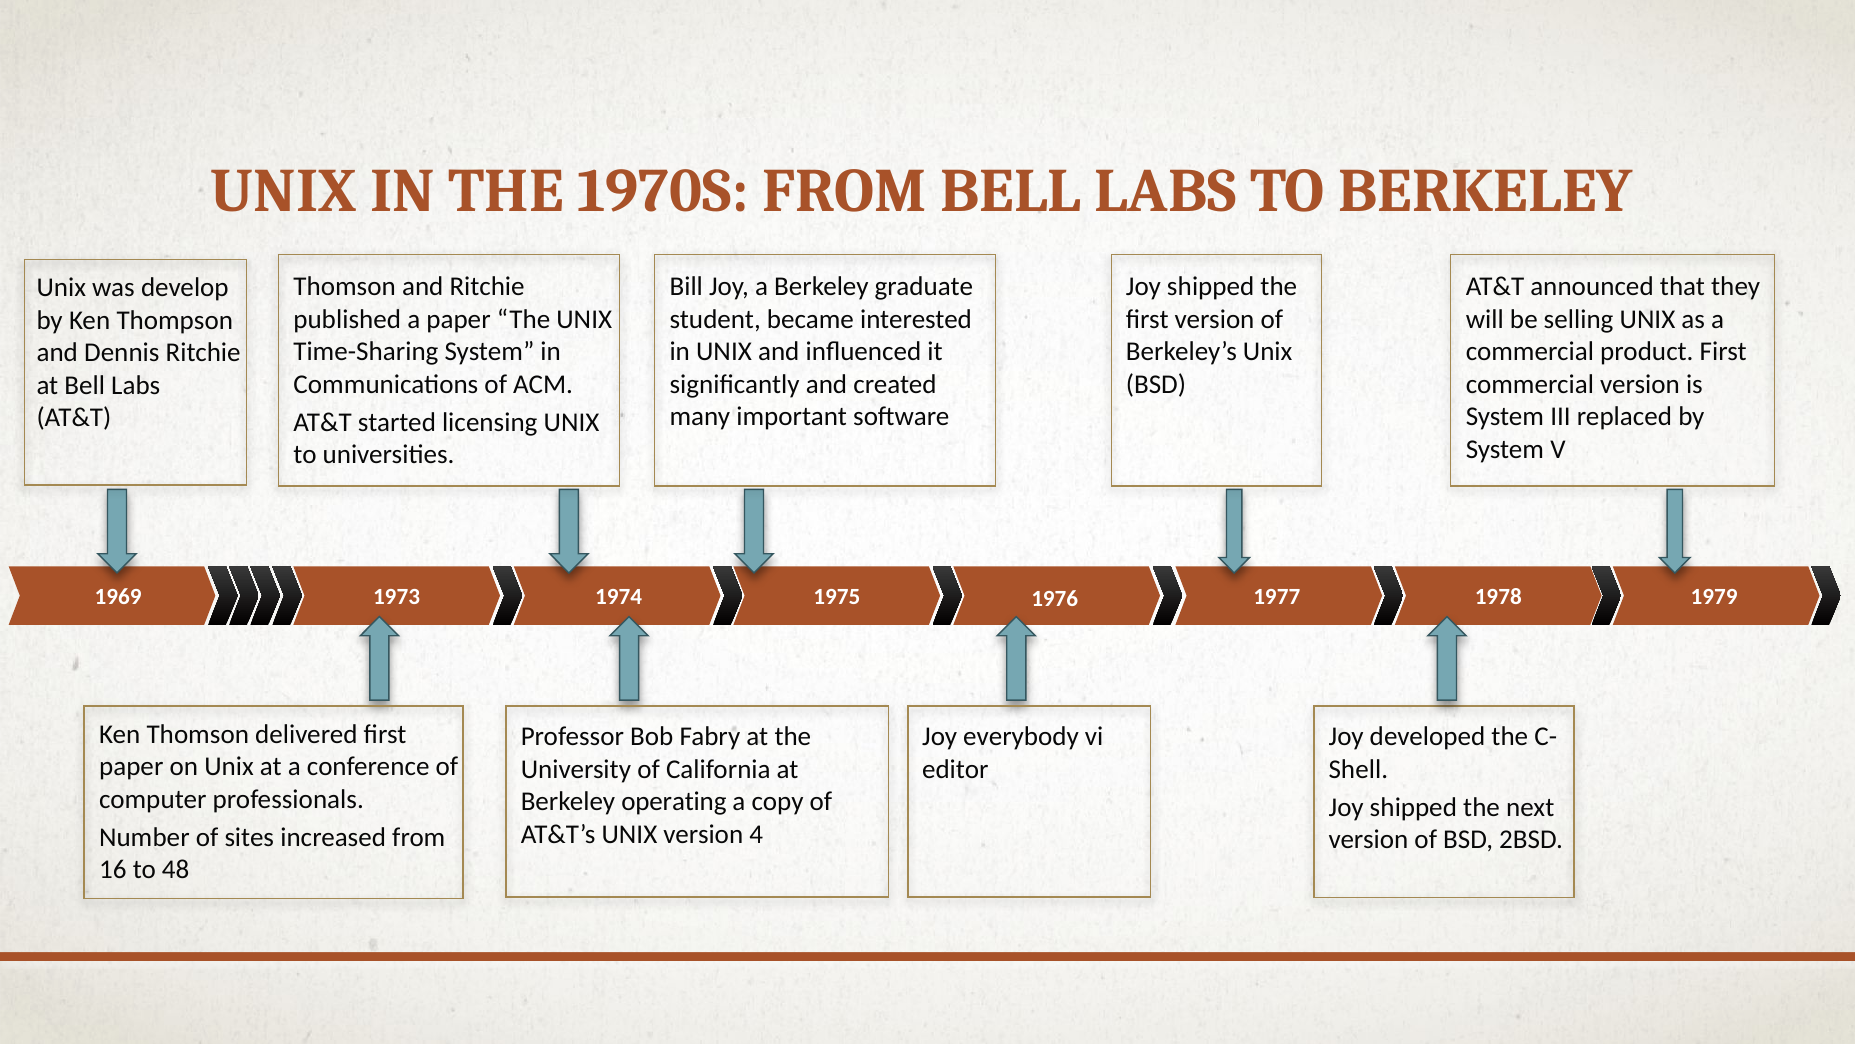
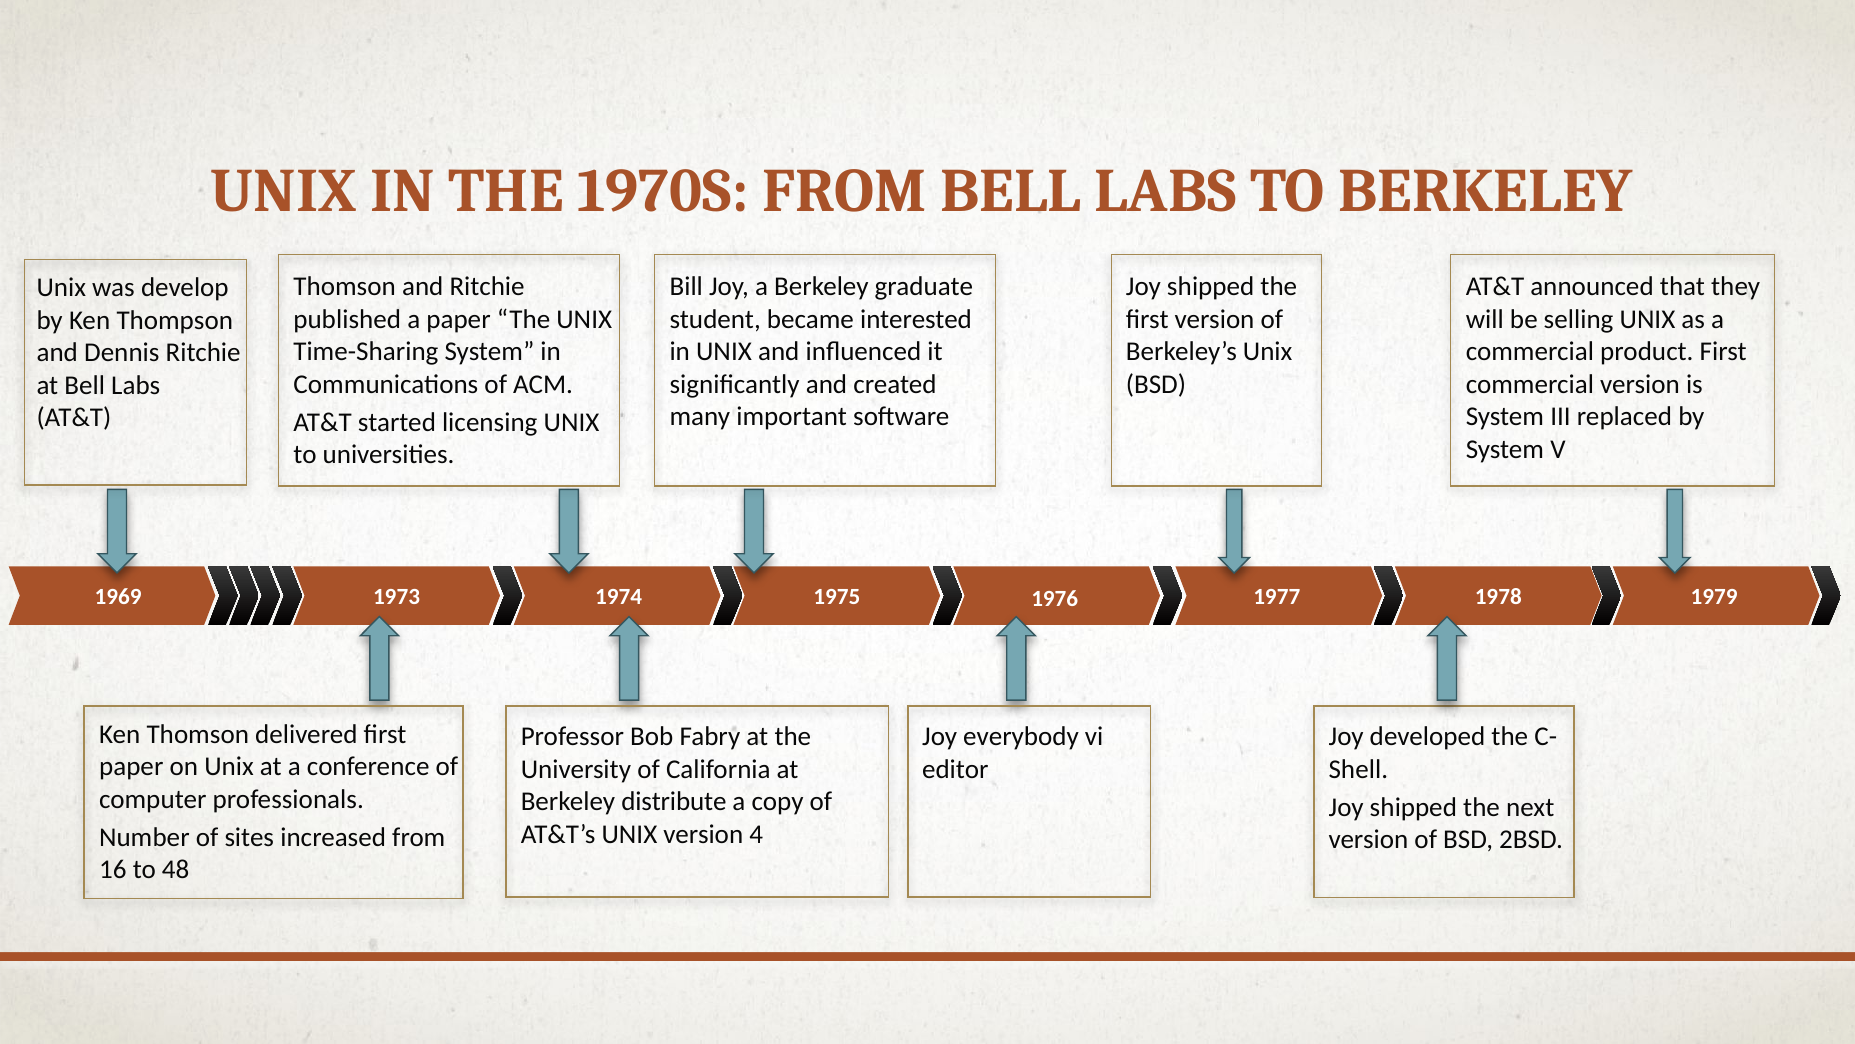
operating: operating -> distribute
